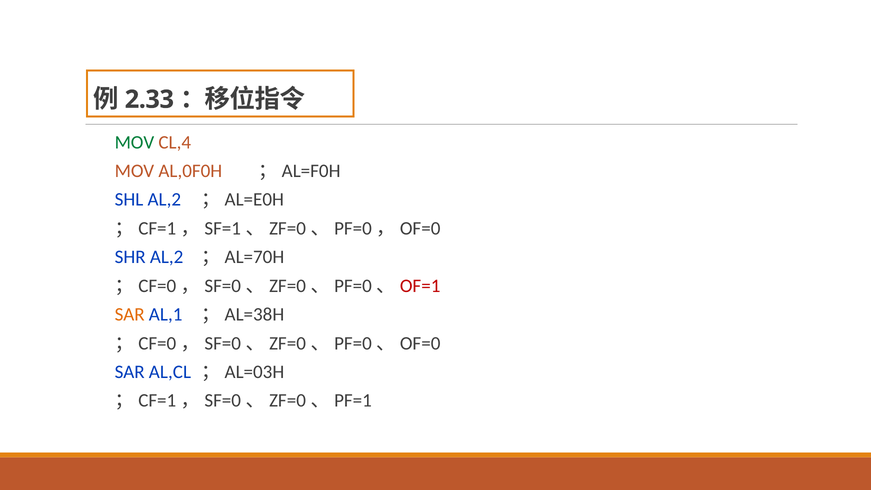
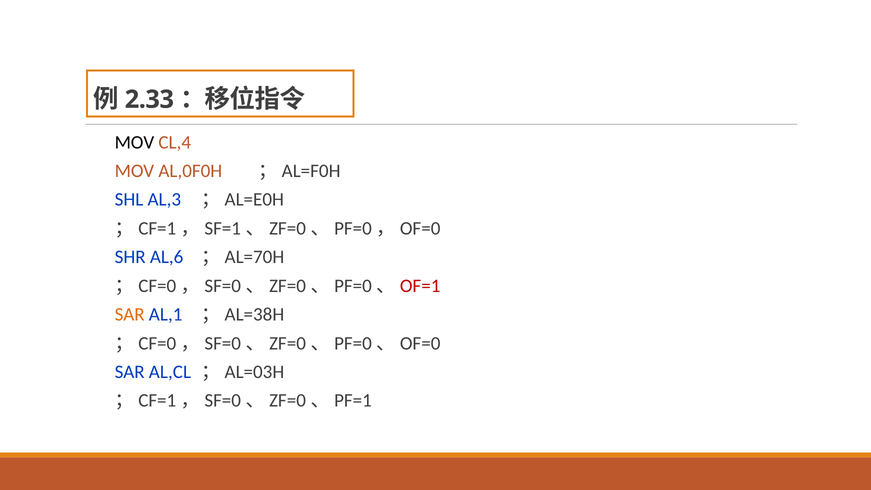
MOV at (134, 142) colour: green -> black
SHL AL,2: AL,2 -> AL,3
SHR AL,2: AL,2 -> AL,6
